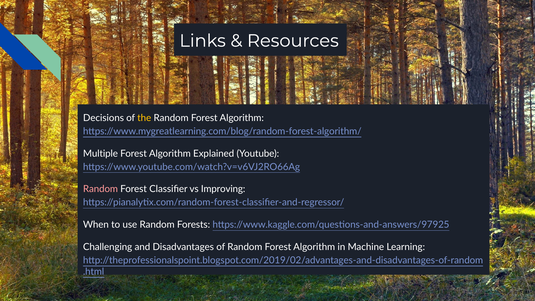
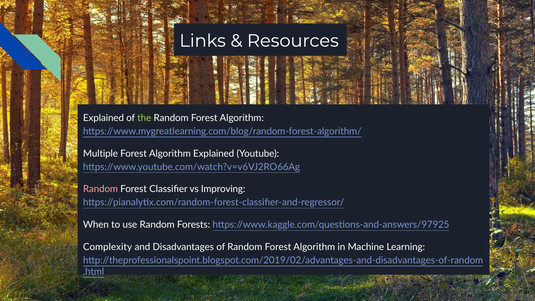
Decisions at (103, 118): Decisions -> Explained
the colour: yellow -> light green
Challenging: Challenging -> Complexity
